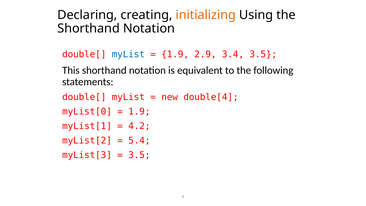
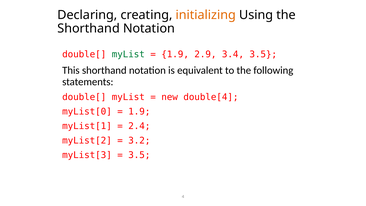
myList at (128, 54) colour: blue -> green
4.2: 4.2 -> 2.4
5.4: 5.4 -> 3.2
